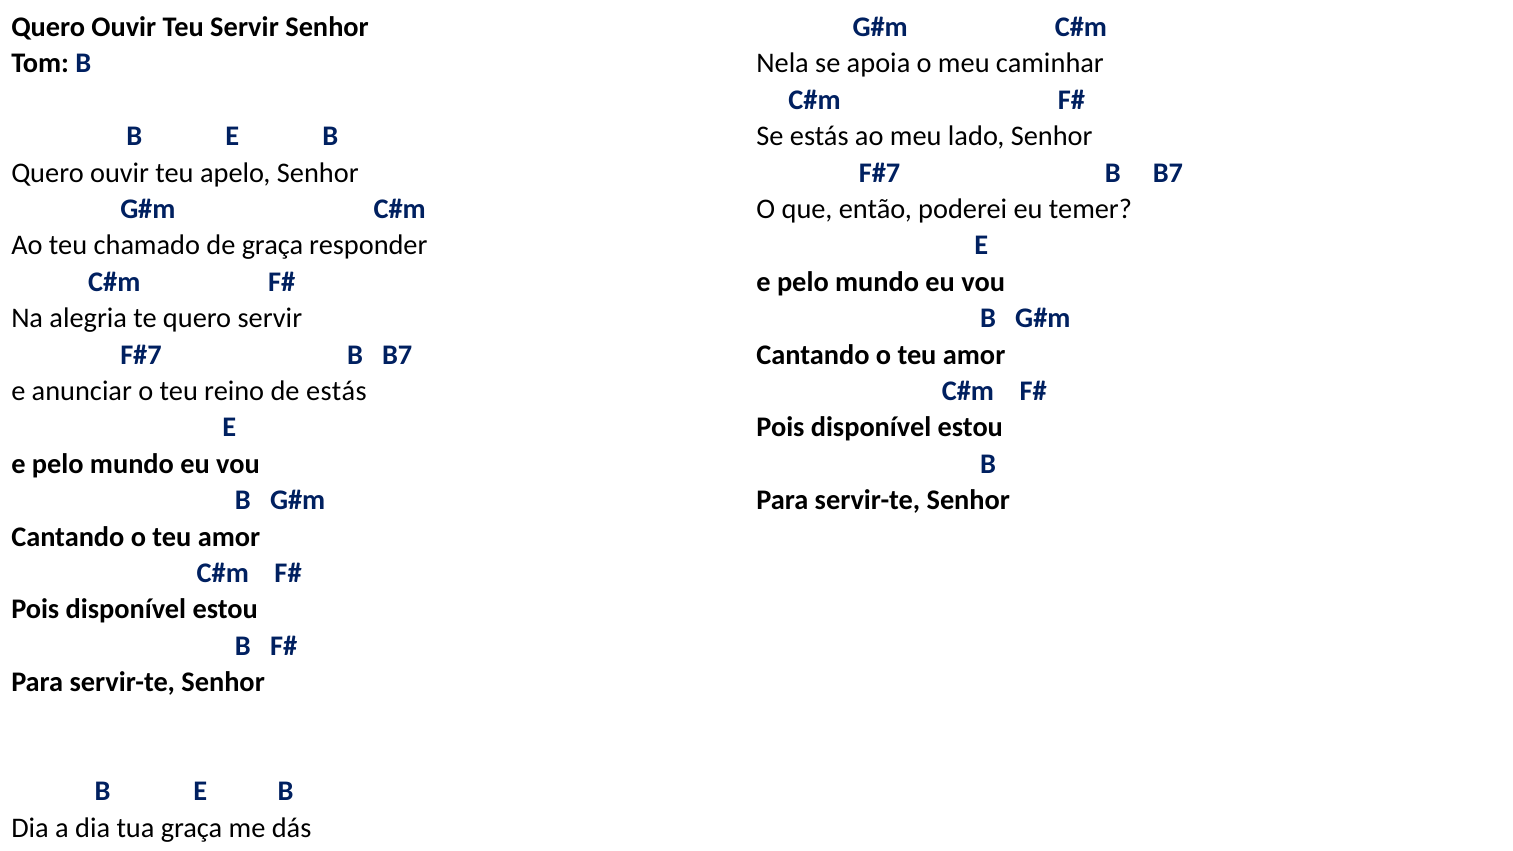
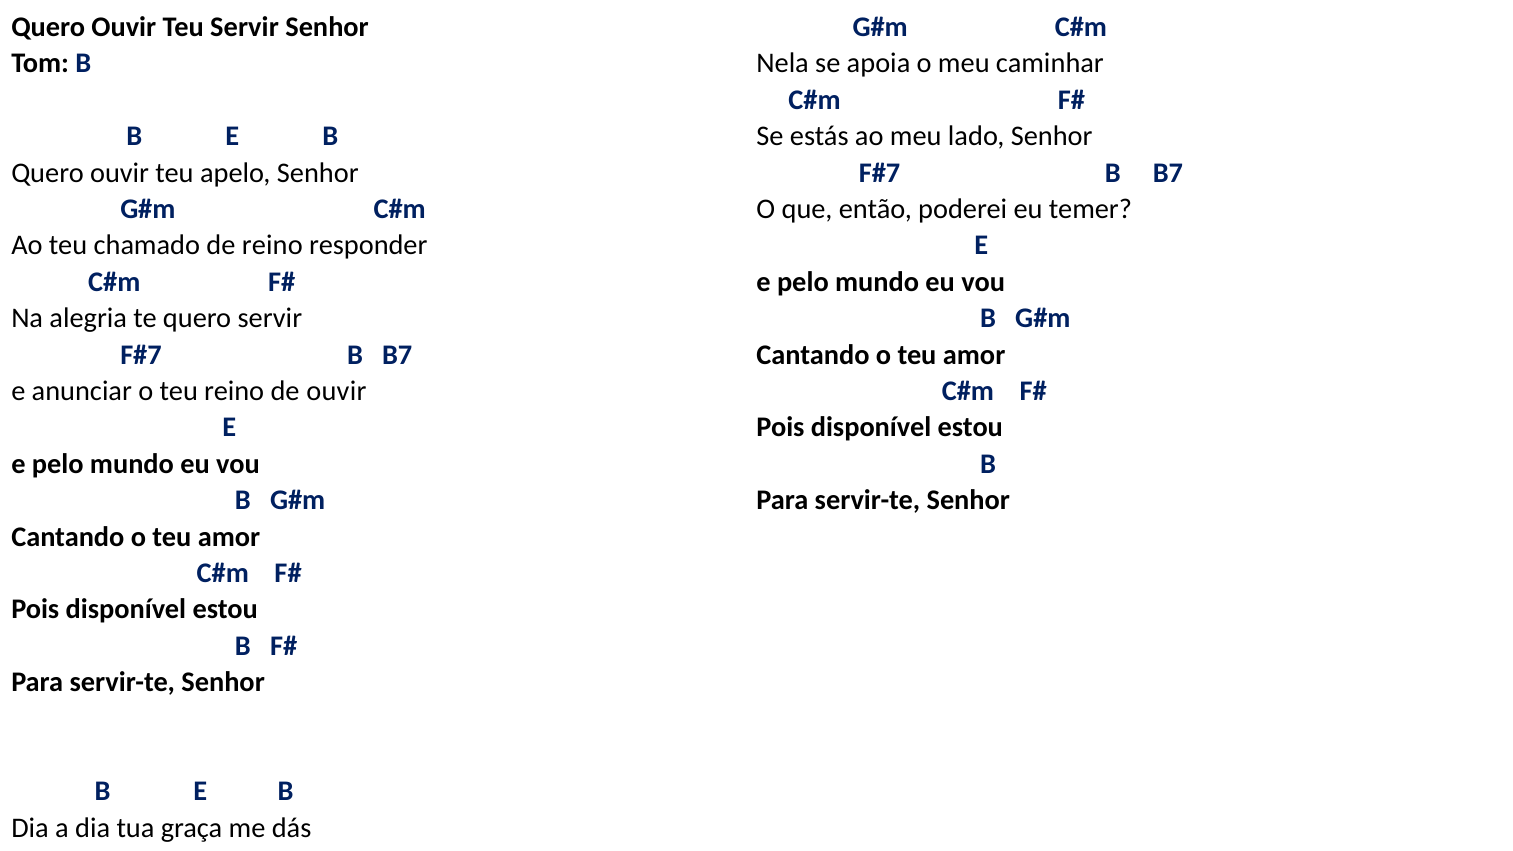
de graça: graça -> reino
de estás: estás -> ouvir
